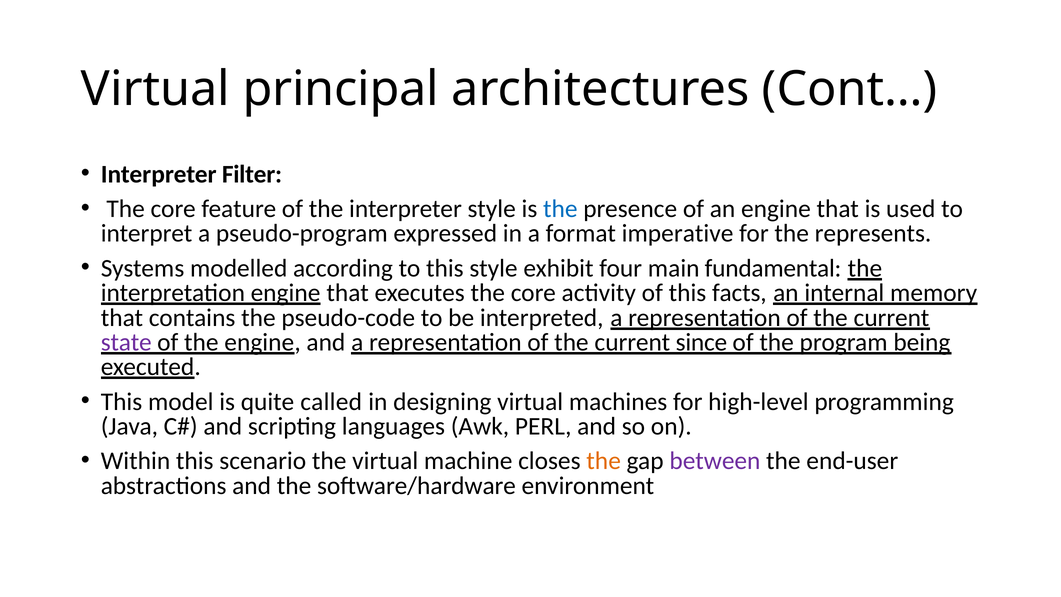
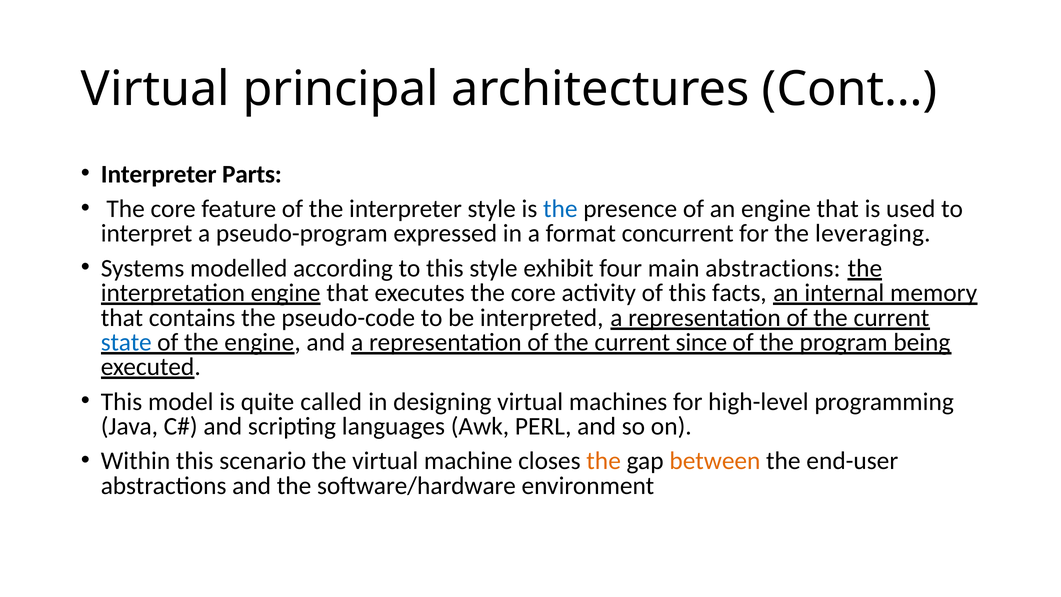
Filter: Filter -> Parts
imperative: imperative -> concurrent
represents: represents -> leveraging
main fundamental: fundamental -> abstractions
state colour: purple -> blue
between colour: purple -> orange
